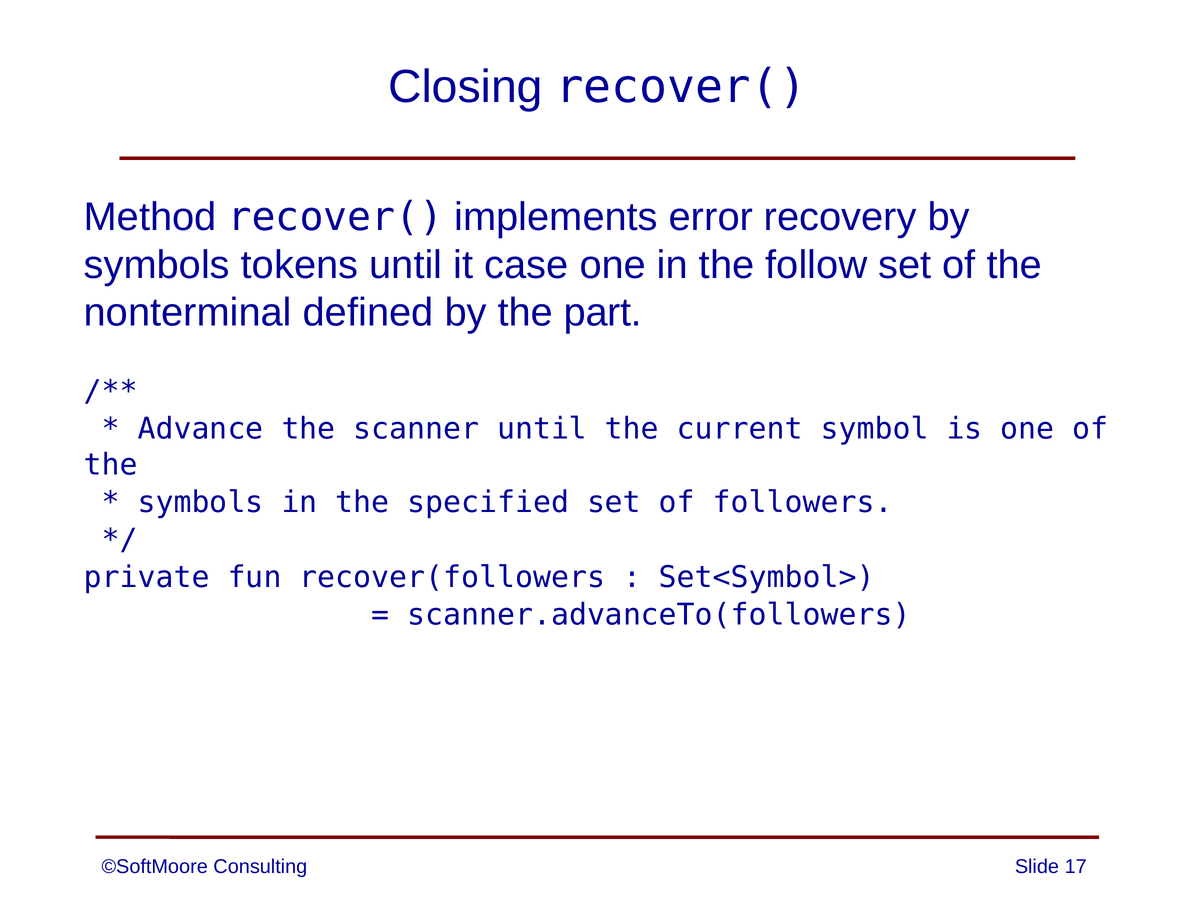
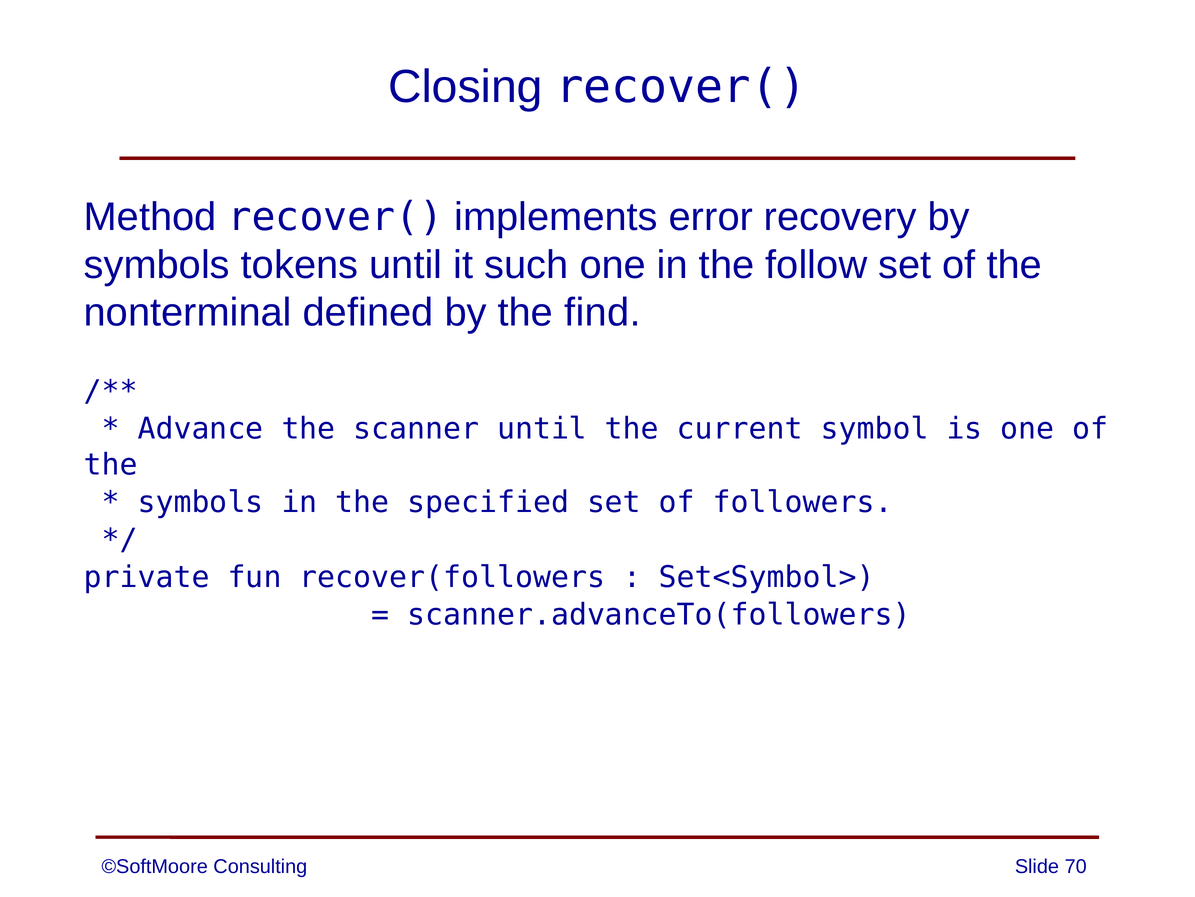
case: case -> such
part: part -> find
17: 17 -> 70
